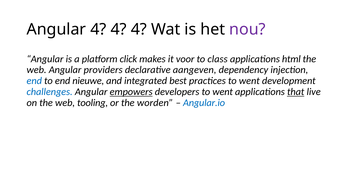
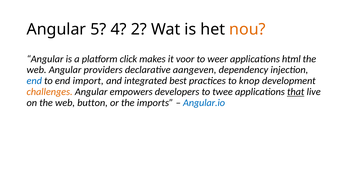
Angular 4: 4 -> 5
4 at (139, 29): 4 -> 2
nou colour: purple -> orange
class: class -> weer
nieuwe: nieuwe -> import
practices to went: went -> knop
challenges colour: blue -> orange
empowers underline: present -> none
developers to went: went -> twee
tooling: tooling -> button
worden: worden -> imports
